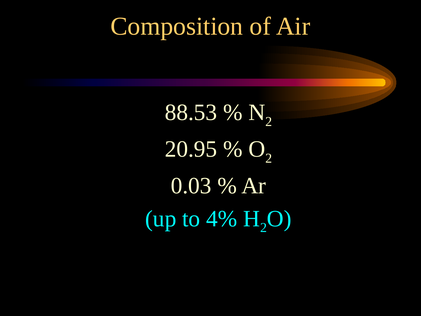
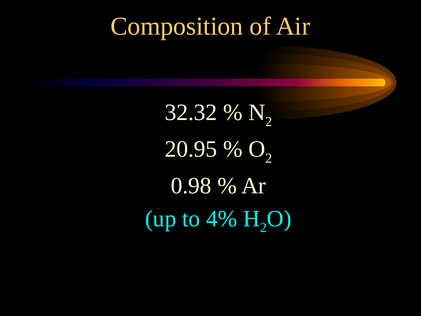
88.53: 88.53 -> 32.32
0.03: 0.03 -> 0.98
